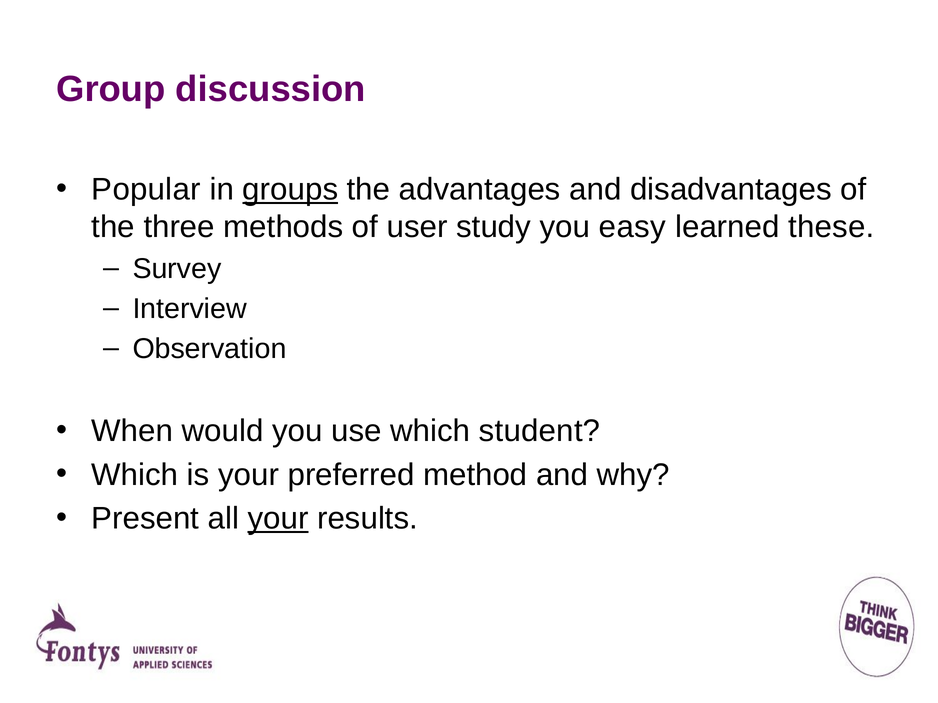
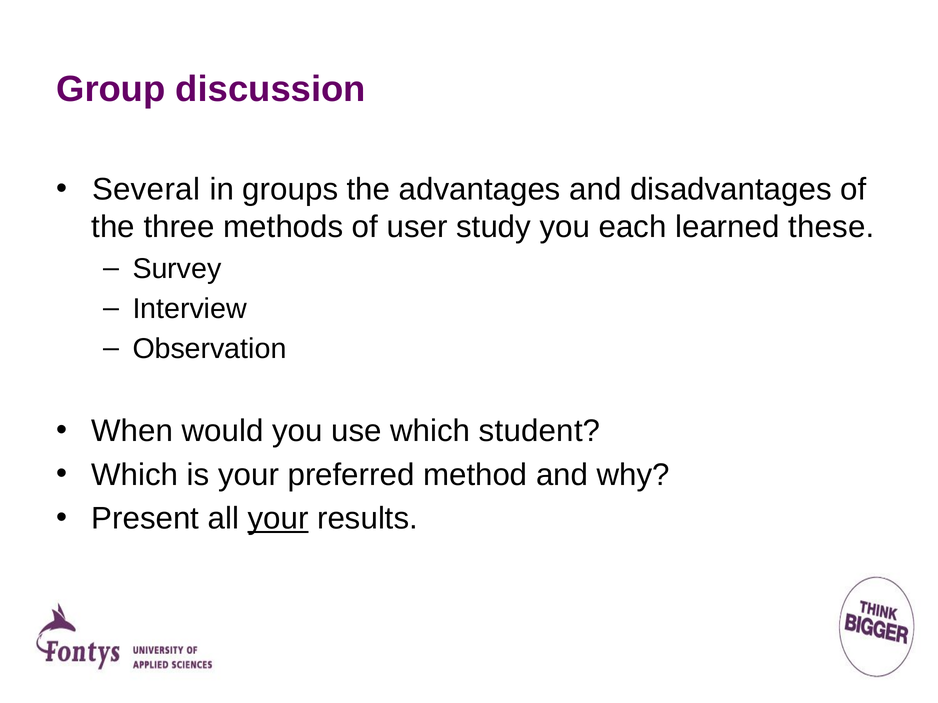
Popular: Popular -> Several
groups underline: present -> none
easy: easy -> each
